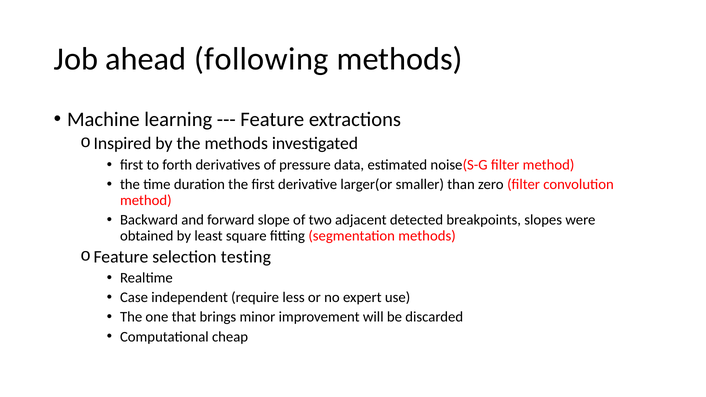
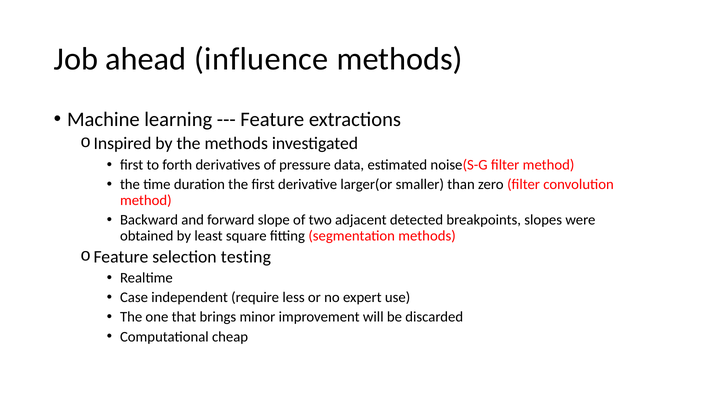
following: following -> influence
